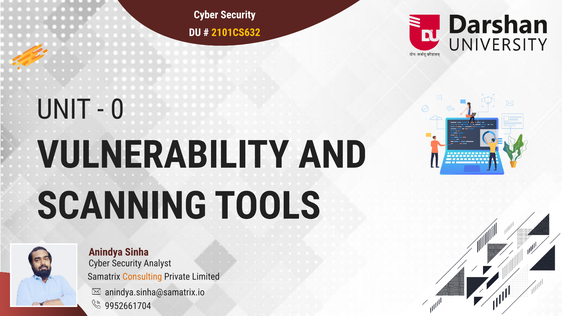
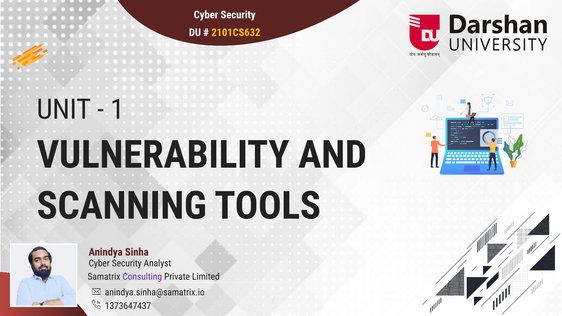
0: 0 -> 1
Consulting colour: orange -> purple
9952661704: 9952661704 -> 1373647437
